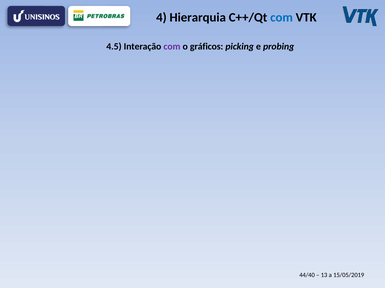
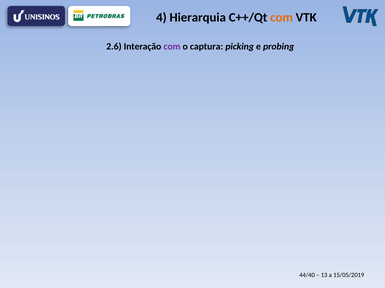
com at (282, 17) colour: blue -> orange
4.5: 4.5 -> 2.6
gráficos: gráficos -> captura
